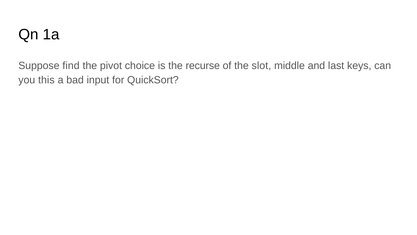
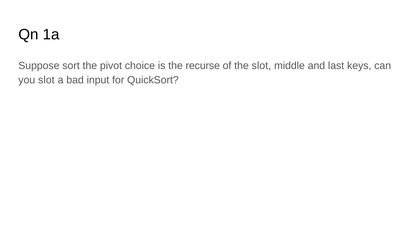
find: find -> sort
you this: this -> slot
